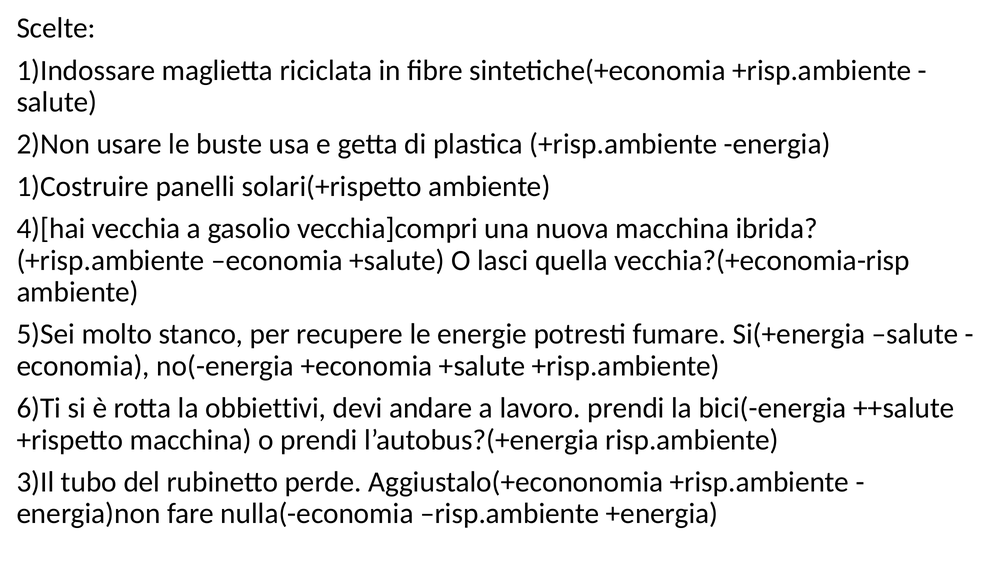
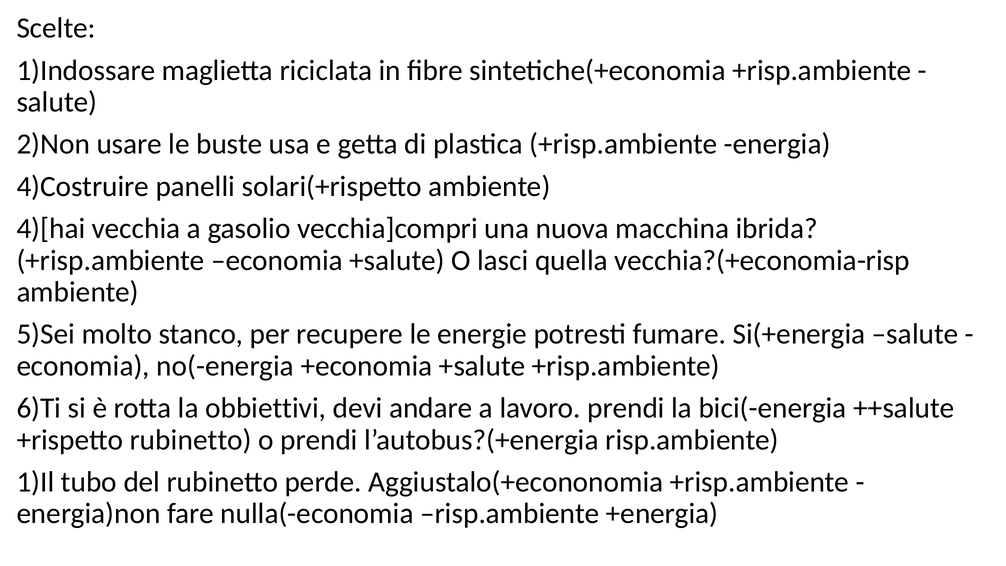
1)Costruire: 1)Costruire -> 4)Costruire
+rispetto macchina: macchina -> rubinetto
3)Il: 3)Il -> 1)Il
